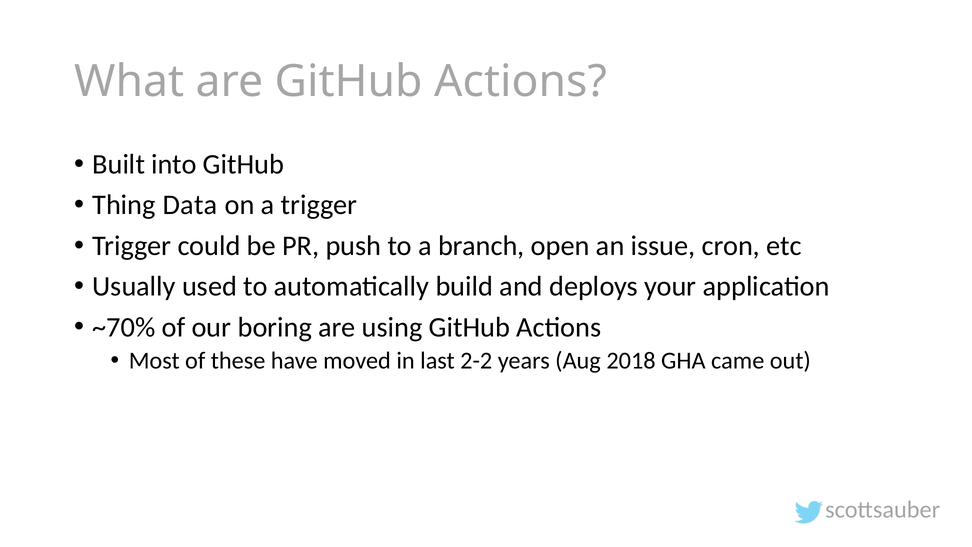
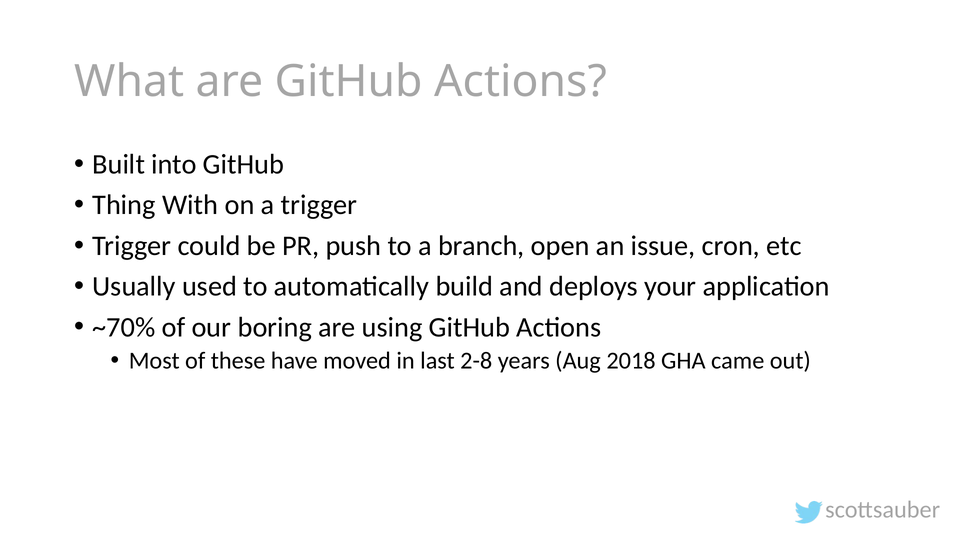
Data: Data -> With
2-2: 2-2 -> 2-8
